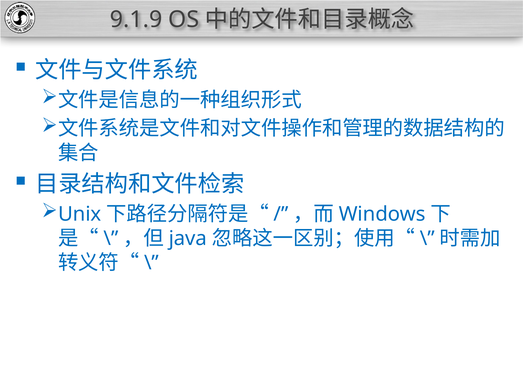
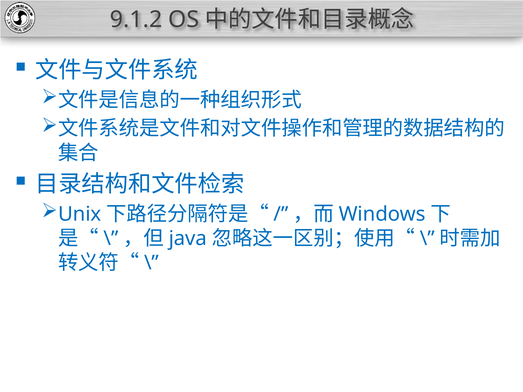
9.1.9: 9.1.9 -> 9.1.2
